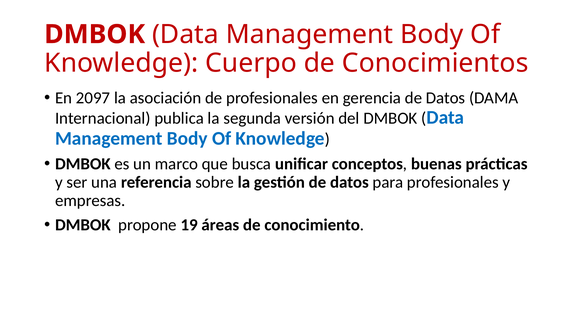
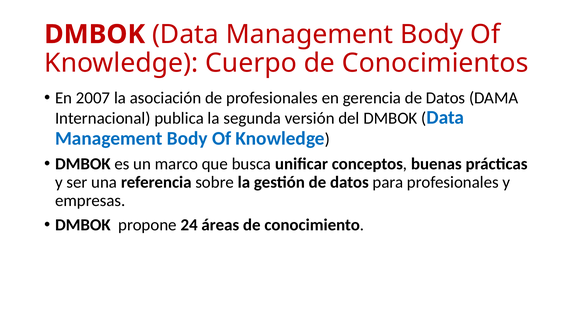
2097: 2097 -> 2007
19: 19 -> 24
